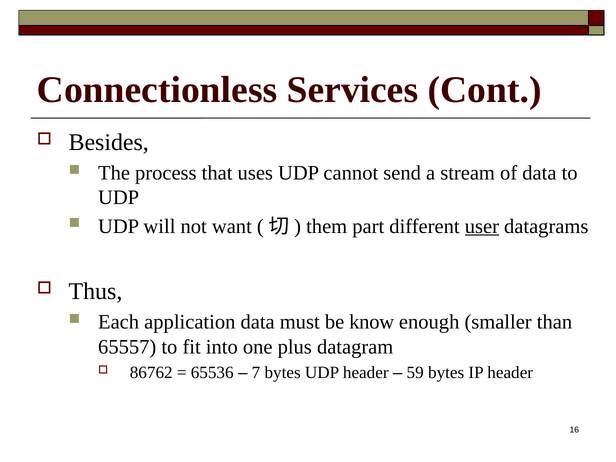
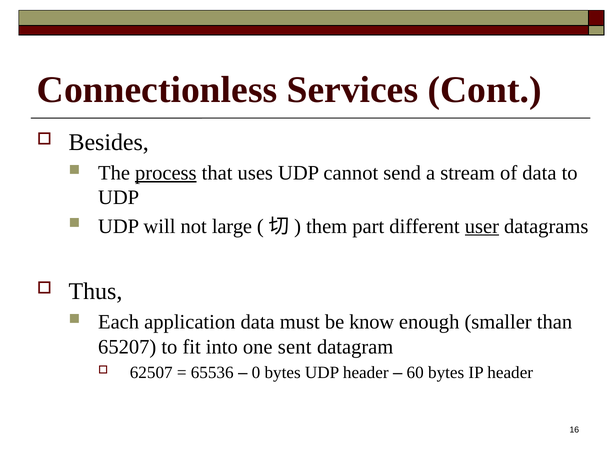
process underline: none -> present
want: want -> large
65557: 65557 -> 65207
plus: plus -> sent
86762: 86762 -> 62507
7: 7 -> 0
59: 59 -> 60
